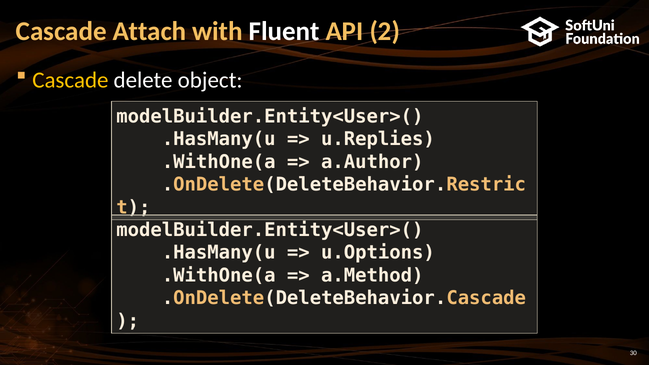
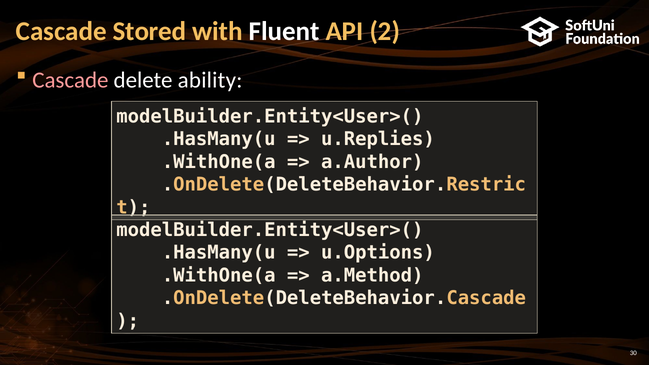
Attach: Attach -> Stored
Cascade at (70, 80) colour: yellow -> pink
object: object -> ability
